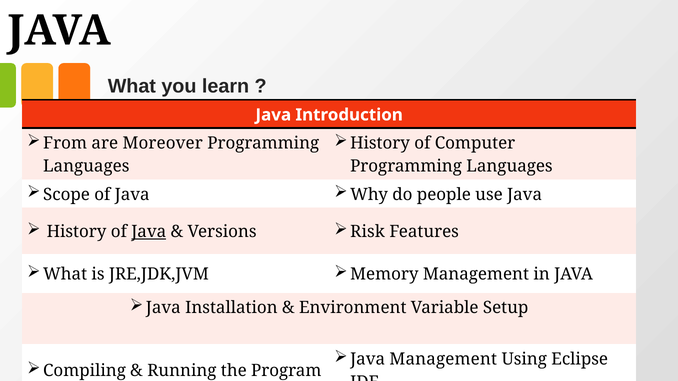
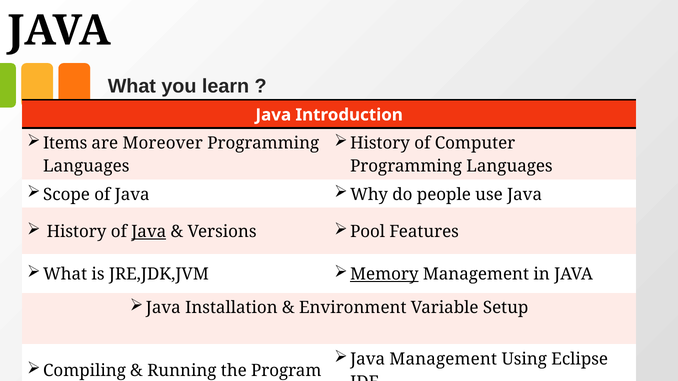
From: From -> Items
Risk: Risk -> Pool
Memory underline: none -> present
